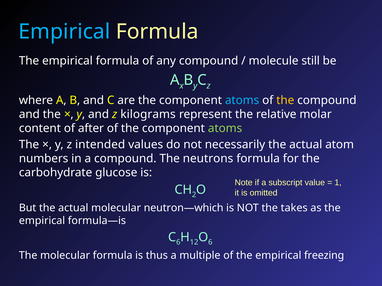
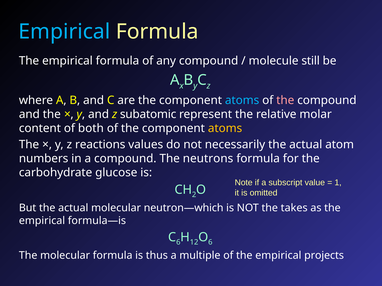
the at (285, 101) colour: yellow -> pink
kilograms: kilograms -> subatomic
after: after -> both
atoms at (225, 129) colour: light green -> yellow
intended: intended -> reactions
freezing: freezing -> projects
